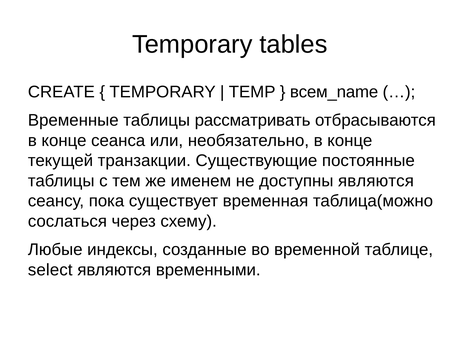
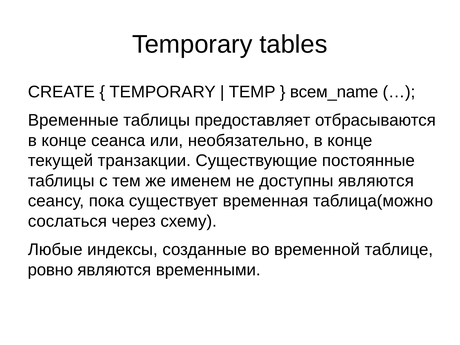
рассматривать: рассматривать -> предоставляет
select: select -> ровно
